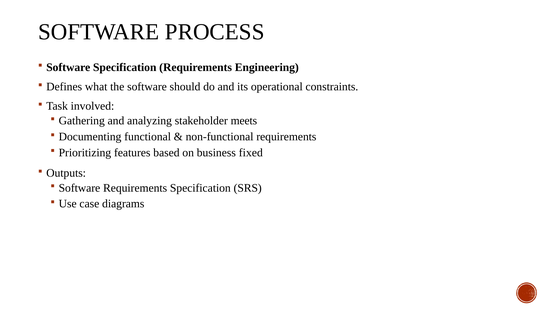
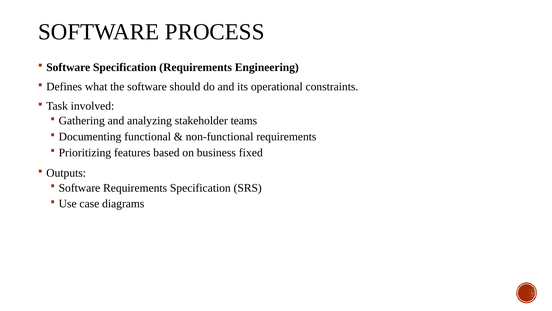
meets: meets -> teams
